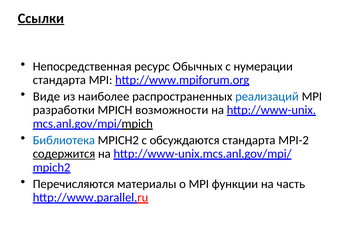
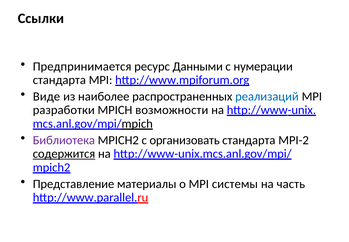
Ссылки underline: present -> none
Непосредственная: Непосредственная -> Предпринимается
Обычных: Обычных -> Данными
Библиотека colour: blue -> purple
обсуждаются: обсуждаются -> организовать
Перечисляются: Перечисляются -> Представление
функции: функции -> системы
